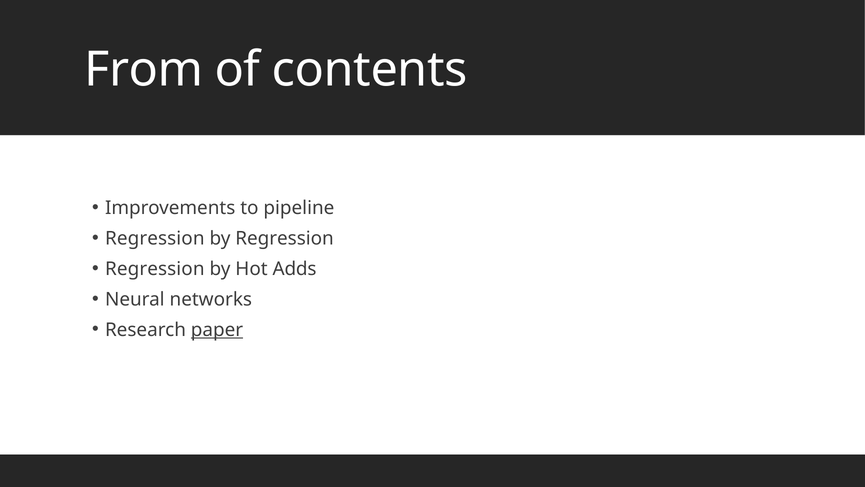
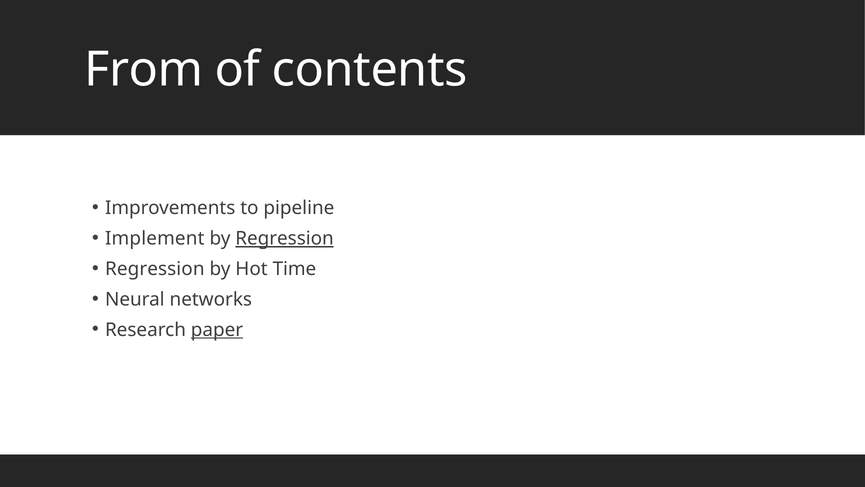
Regression at (155, 238): Regression -> Implement
Regression at (285, 238) underline: none -> present
Adds: Adds -> Time
